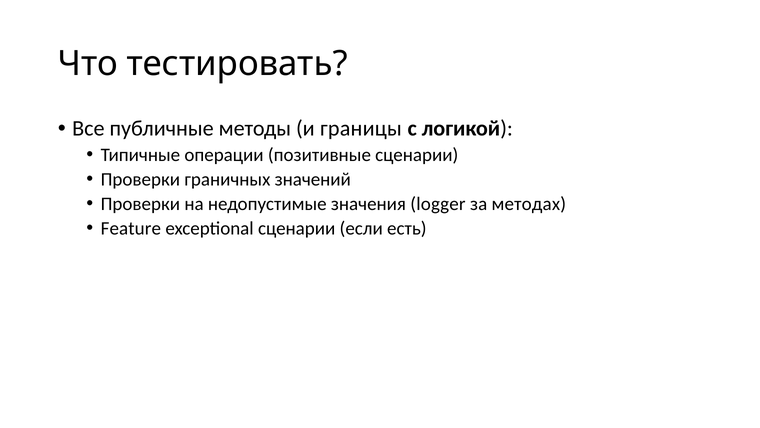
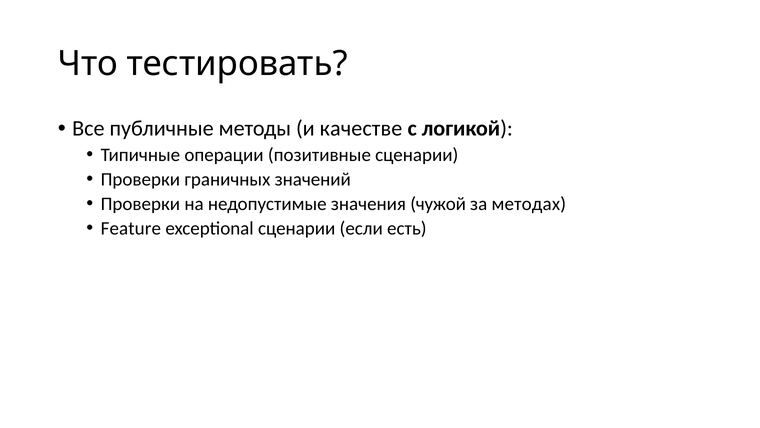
границы: границы -> качестве
logger: logger -> чужой
